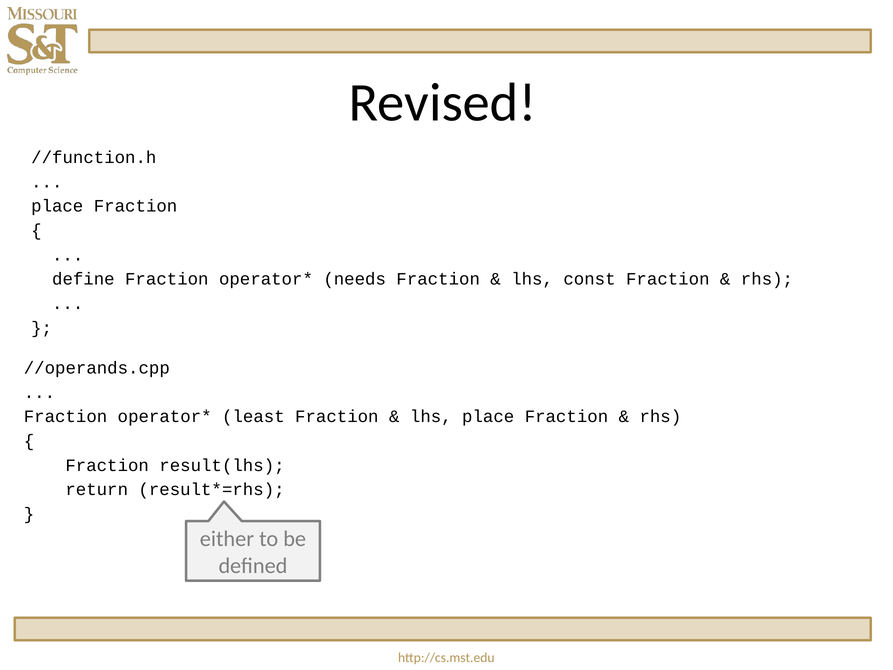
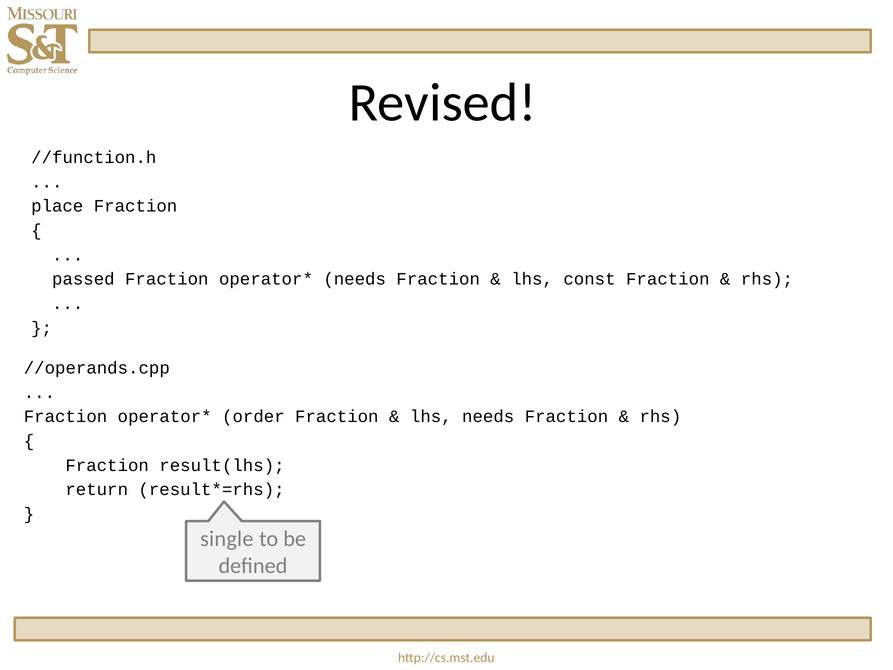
define: define -> passed
least: least -> order
lhs place: place -> needs
either: either -> single
